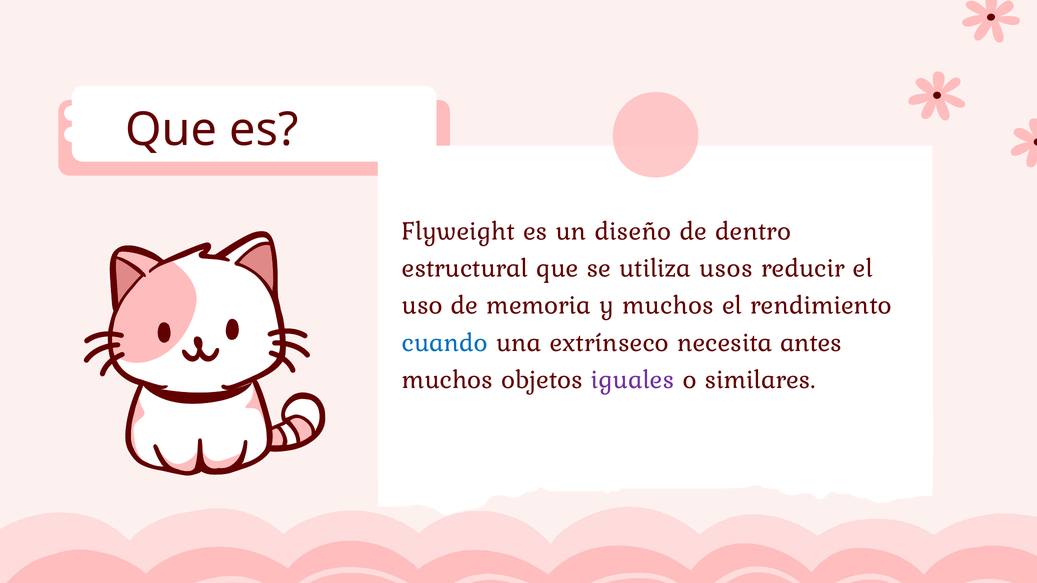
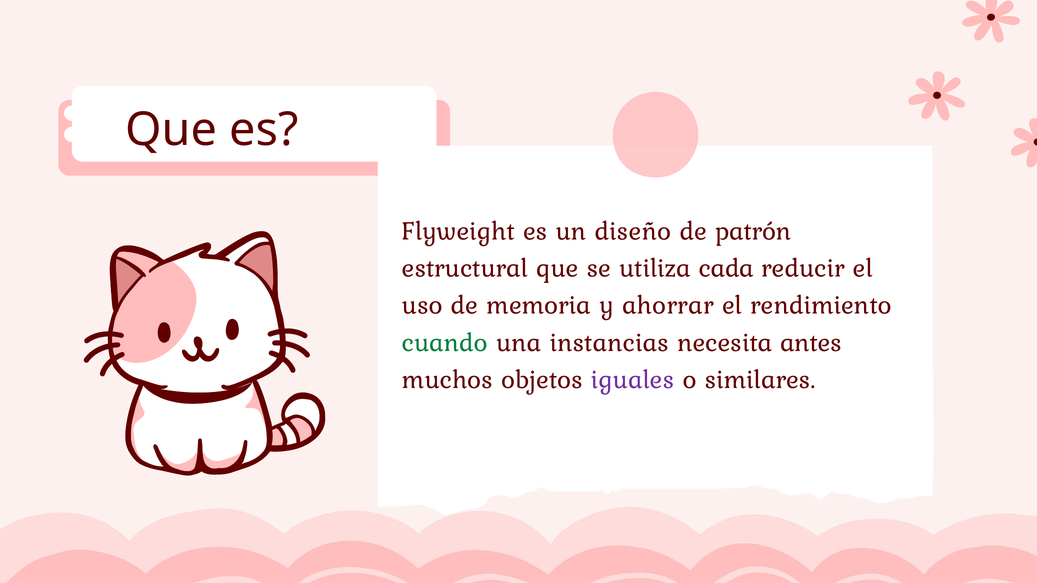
dentro: dentro -> patrón
usos: usos -> cada
y muchos: muchos -> ahorrar
cuando colour: blue -> green
extrínseco: extrínseco -> instancias
